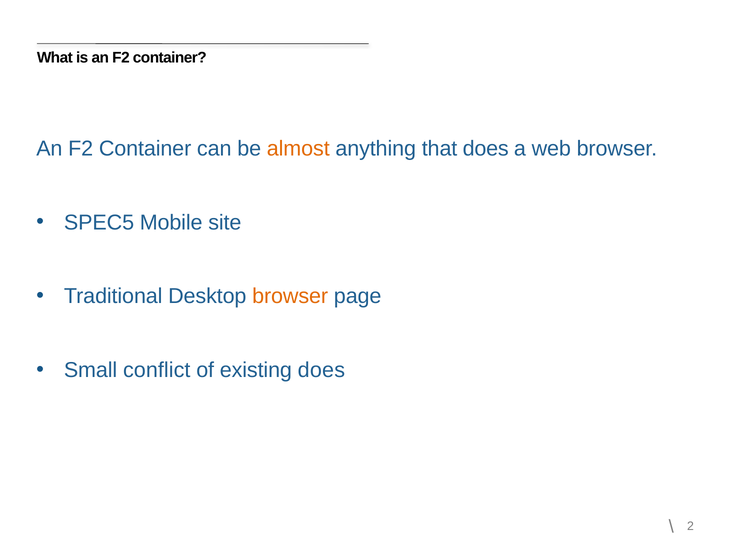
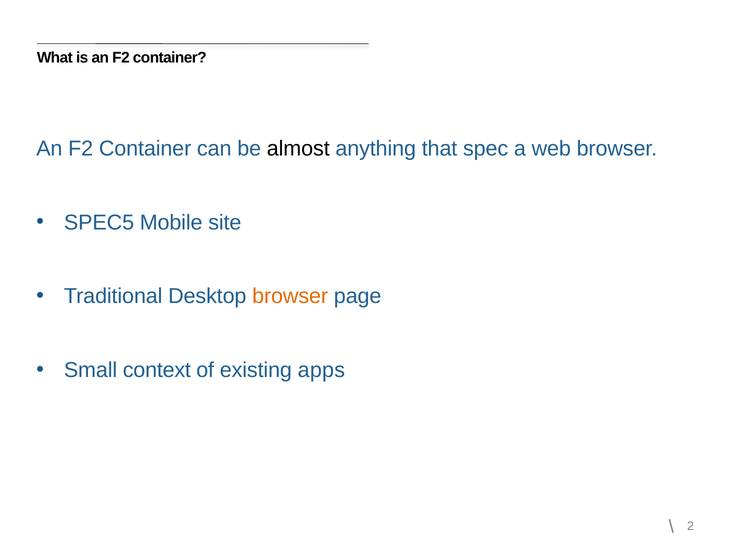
almost colour: orange -> black
that does: does -> spec
conflict: conflict -> context
existing does: does -> apps
